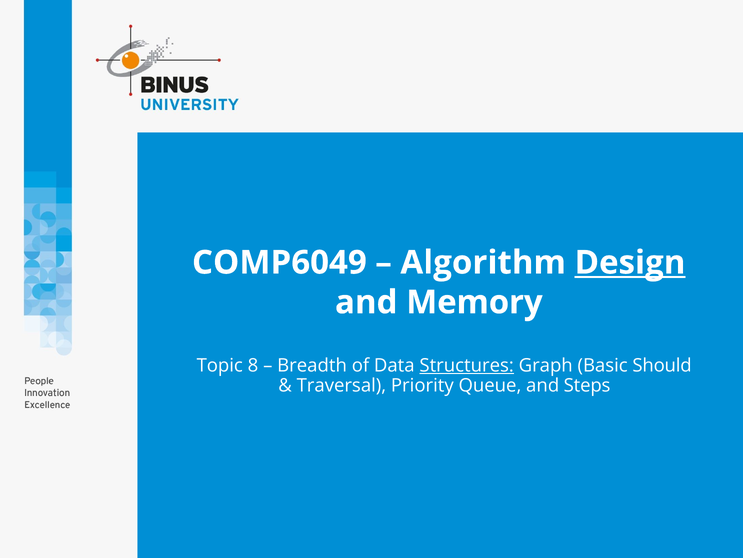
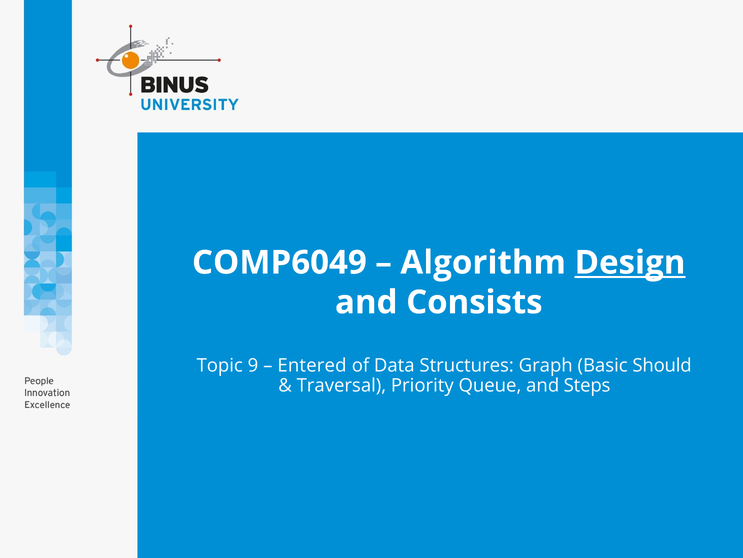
Memory: Memory -> Consists
8: 8 -> 9
Breadth: Breadth -> Entered
Structures underline: present -> none
